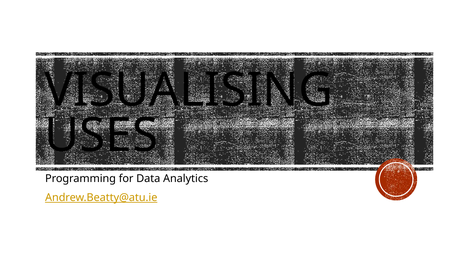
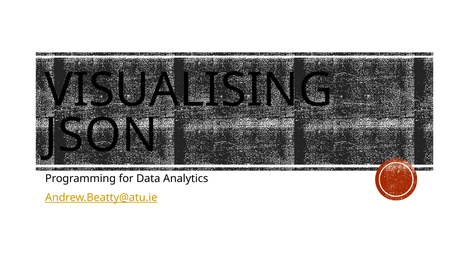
USES: USES -> JSON
